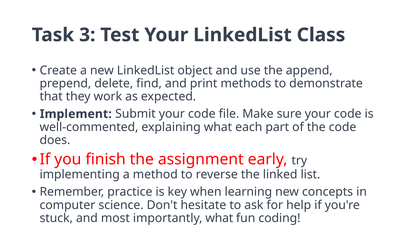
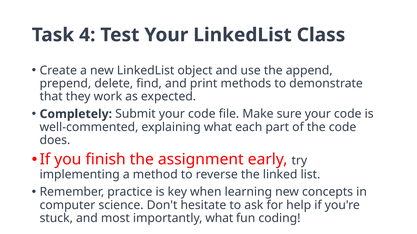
3: 3 -> 4
Implement: Implement -> Completely
